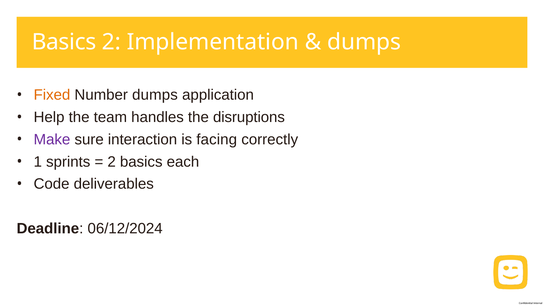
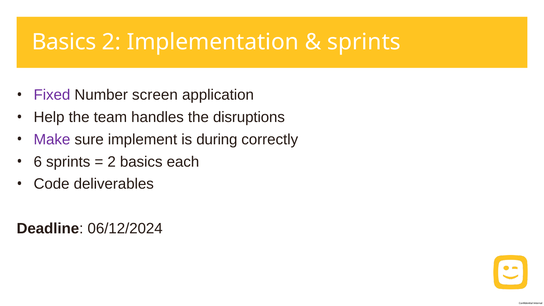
dumps at (364, 42): dumps -> sprints
Fixed colour: orange -> purple
Number dumps: dumps -> screen
interaction: interaction -> implement
facing: facing -> during
1: 1 -> 6
